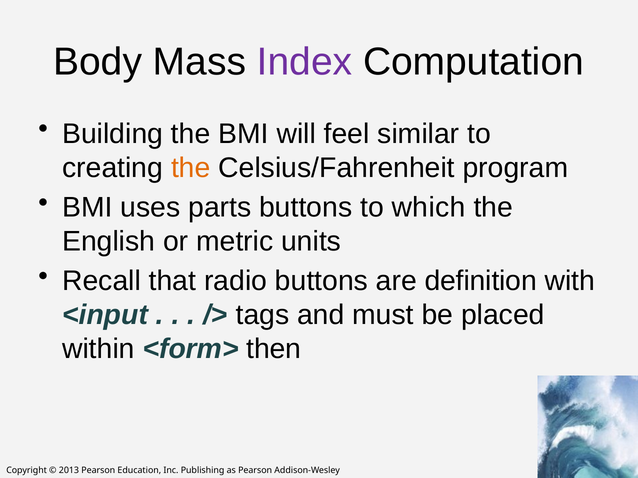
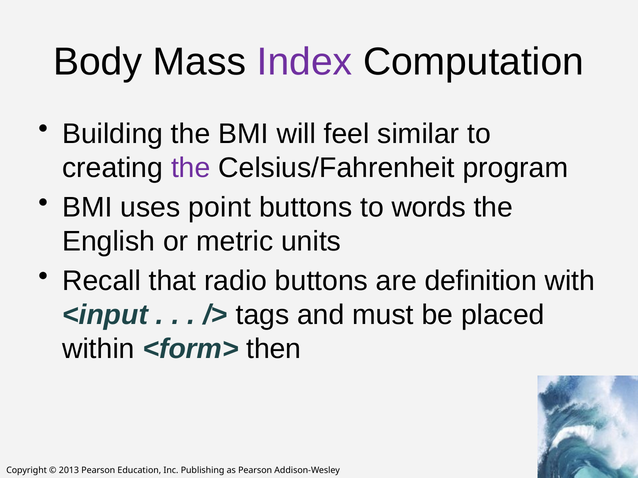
the at (191, 168) colour: orange -> purple
parts: parts -> point
which: which -> words
